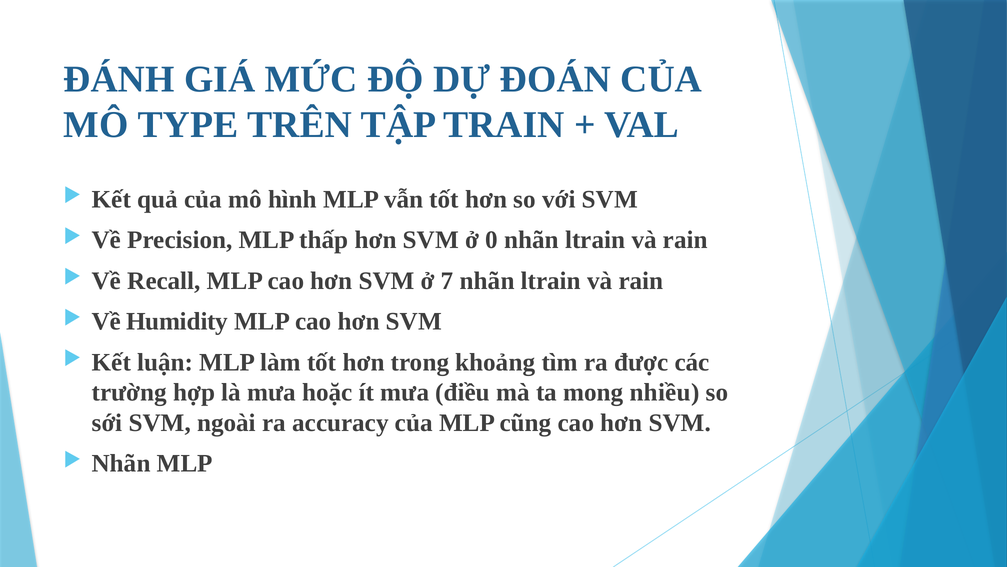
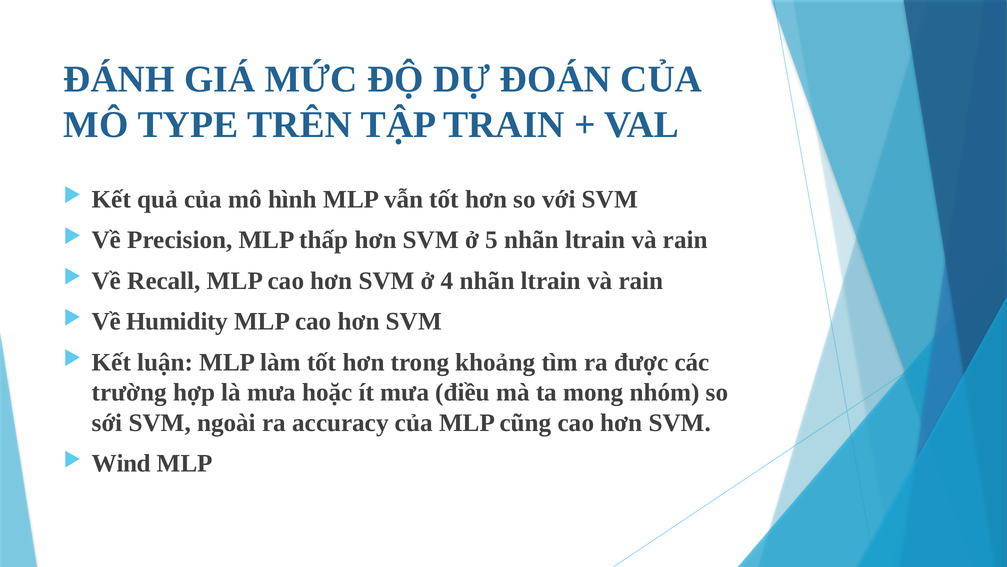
0: 0 -> 5
7: 7 -> 4
nhiều: nhiều -> nhóm
Nhãn at (121, 463): Nhãn -> Wind
